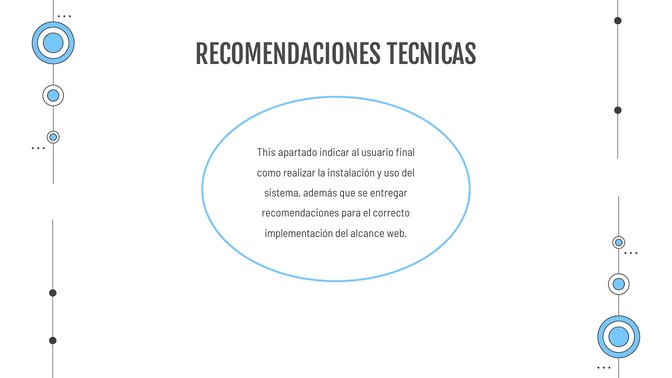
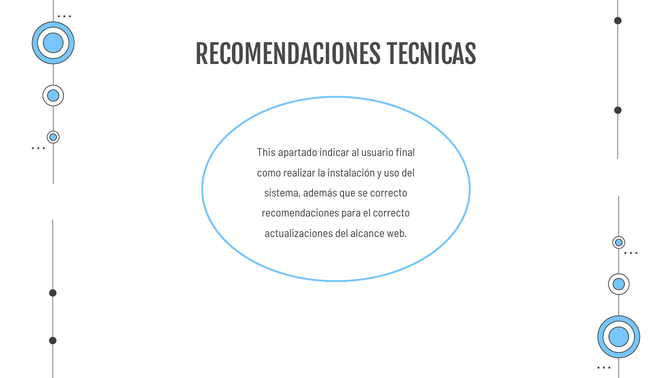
se entregar: entregar -> correcto
implementación: implementación -> actualizaciones
